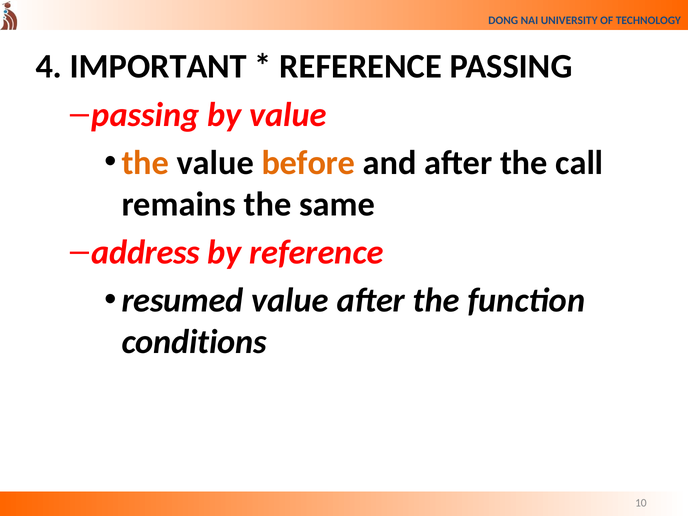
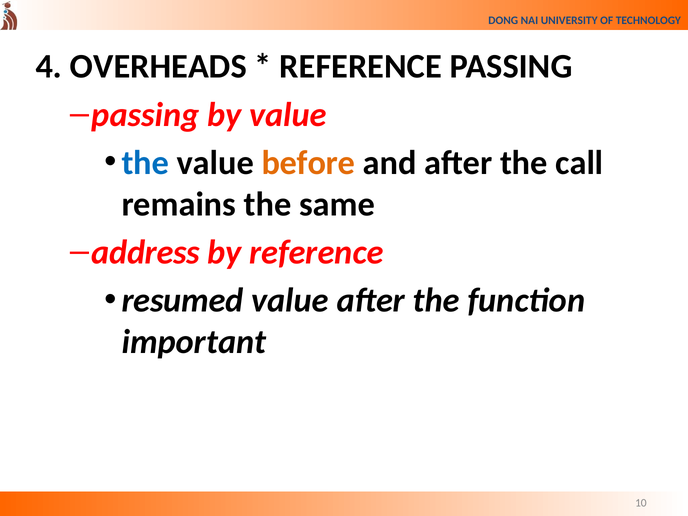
IMPORTANT: IMPORTANT -> OVERHEADS
the at (145, 163) colour: orange -> blue
conditions: conditions -> important
